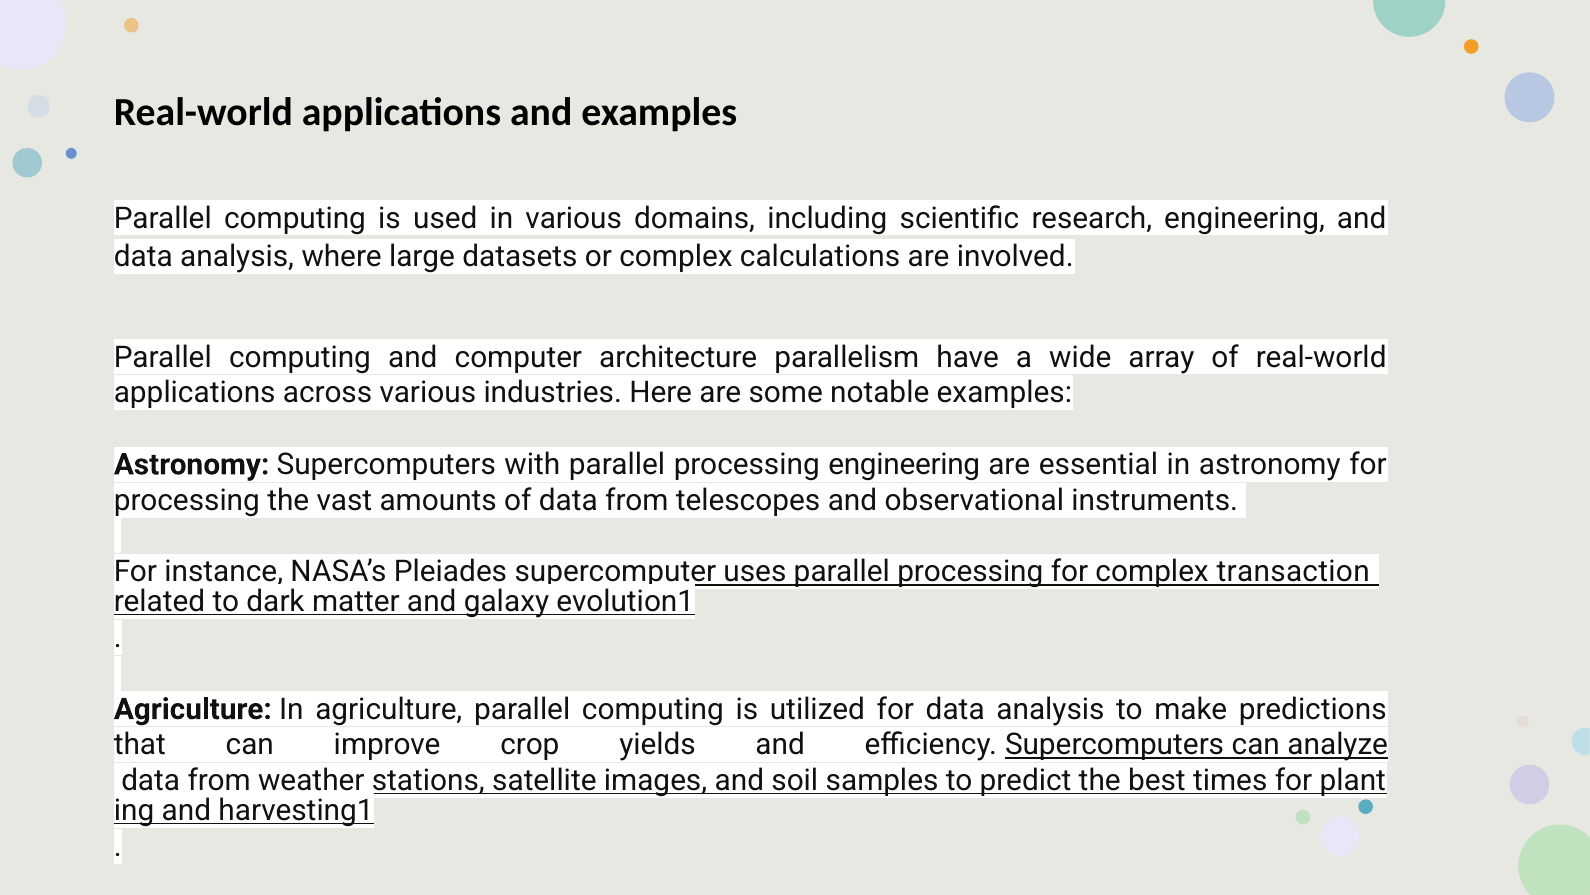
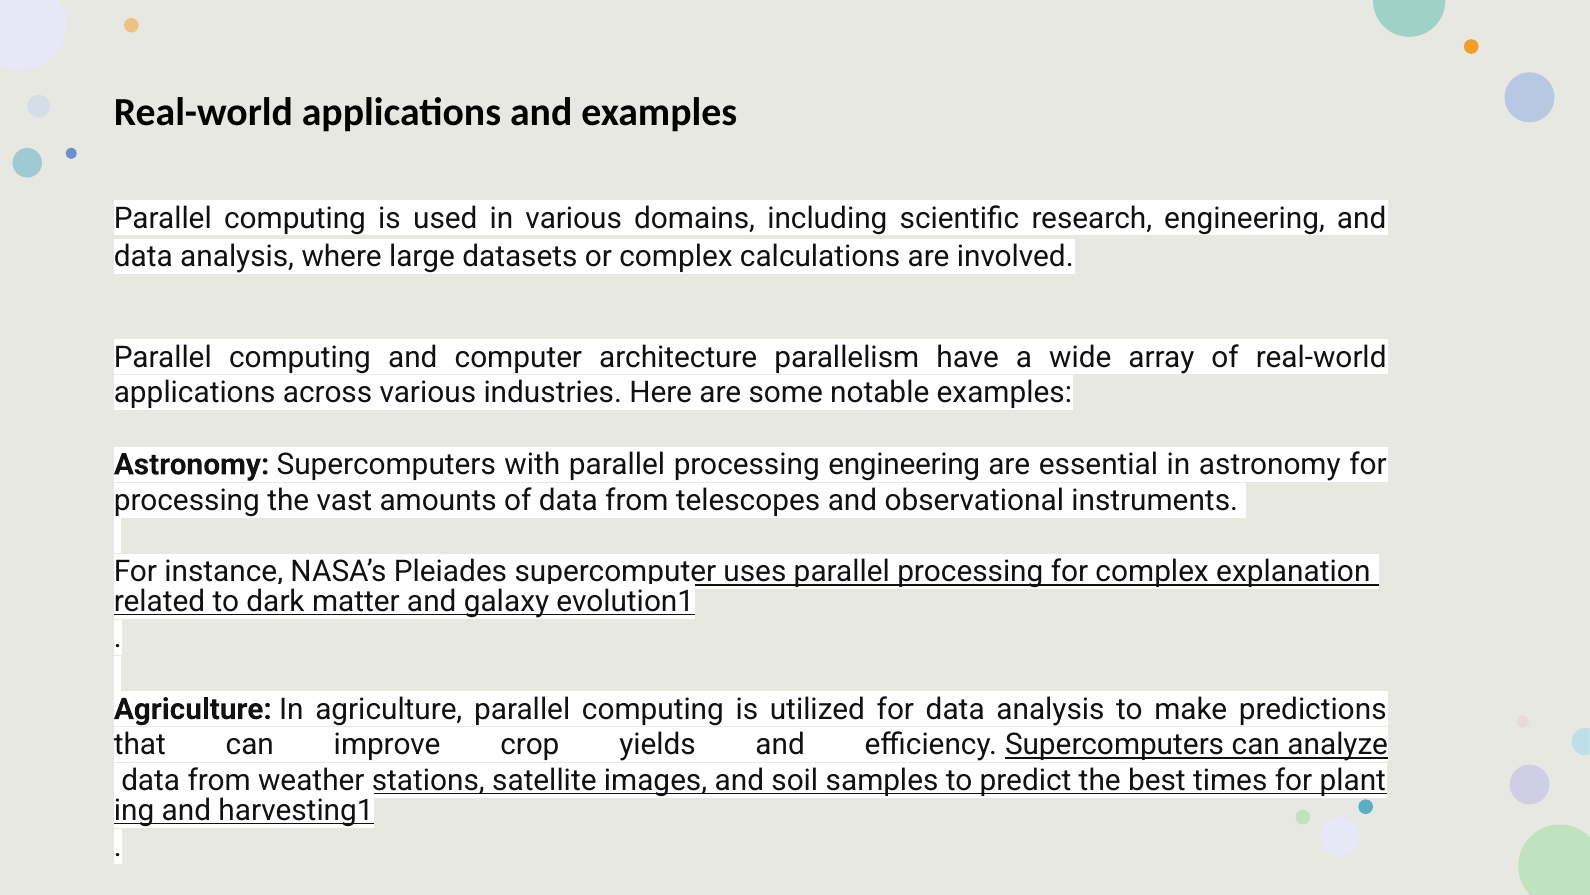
transaction: transaction -> explanation
